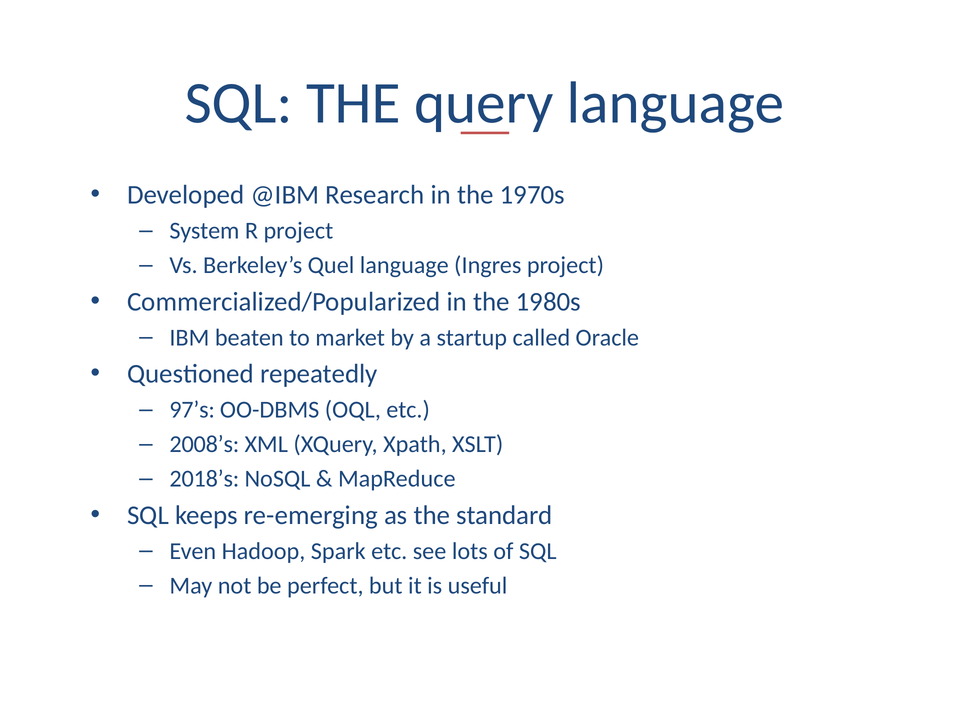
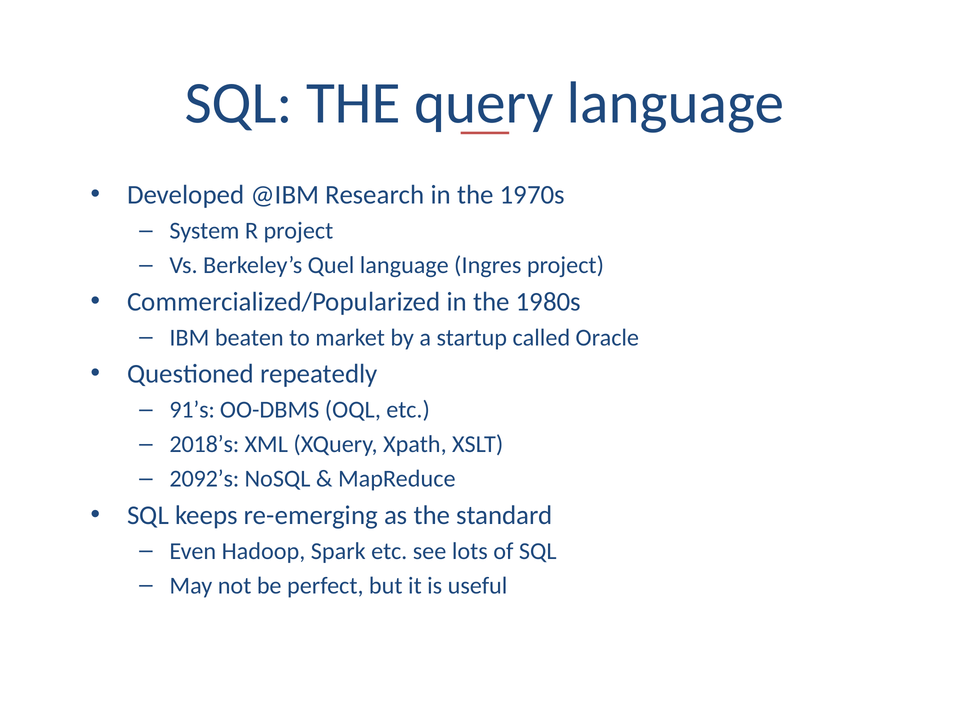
97’s: 97’s -> 91’s
2008’s: 2008’s -> 2018’s
2018’s: 2018’s -> 2092’s
